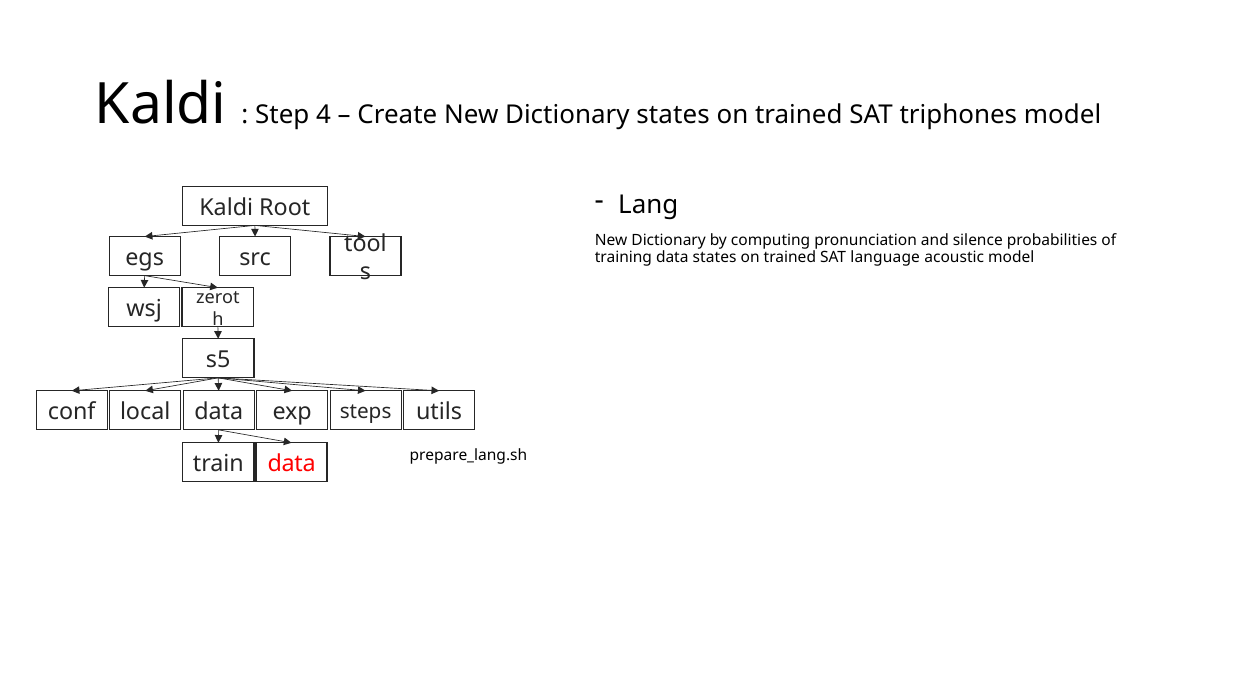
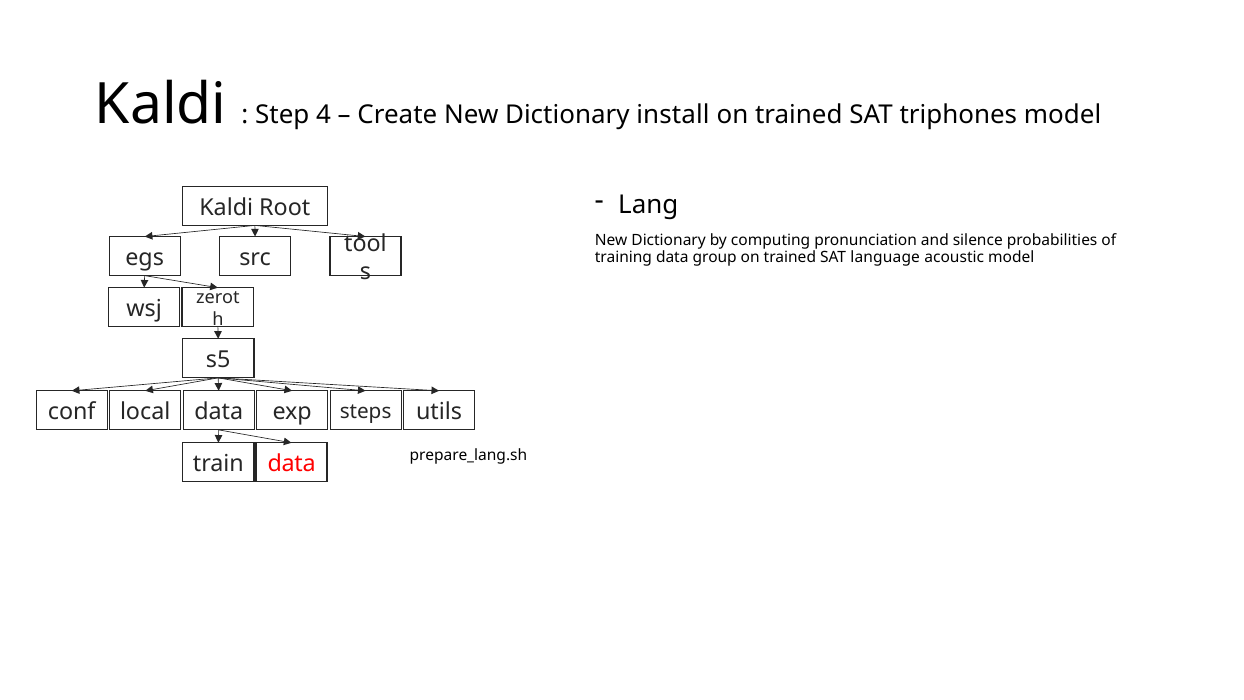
Dictionary states: states -> install
data states: states -> group
